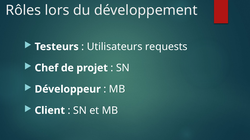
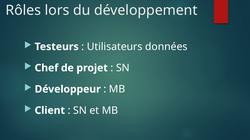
requests: requests -> données
